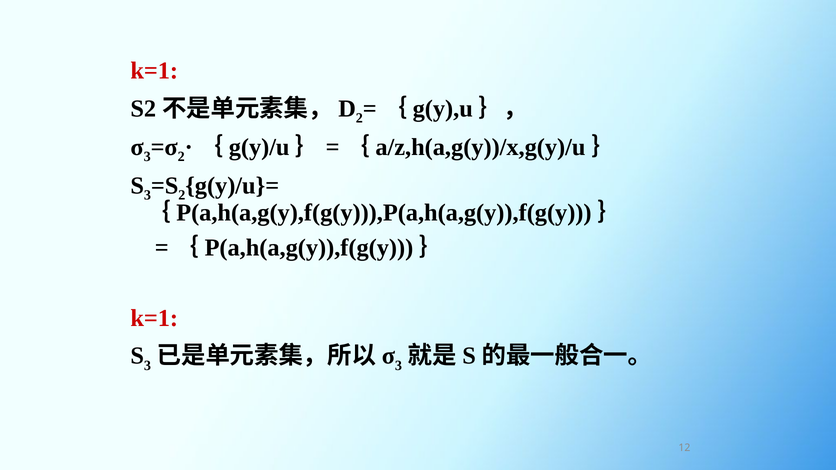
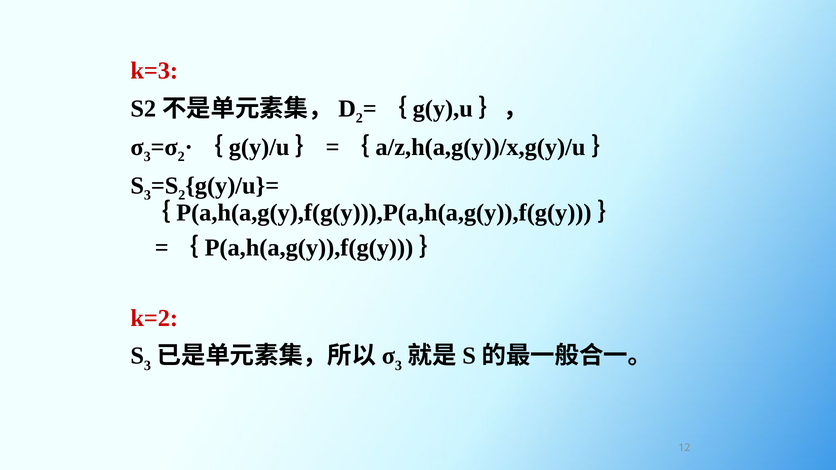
k=1 at (154, 71): k=1 -> k=3
k=1 at (154, 318): k=1 -> k=2
